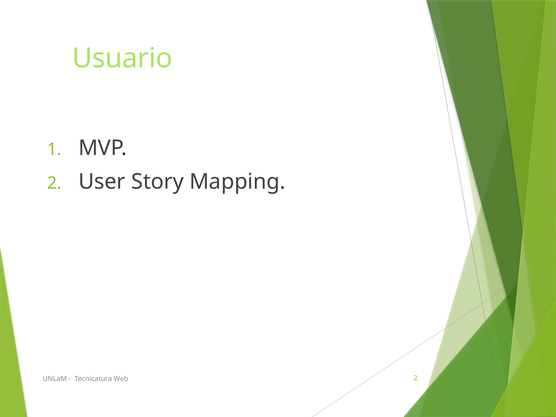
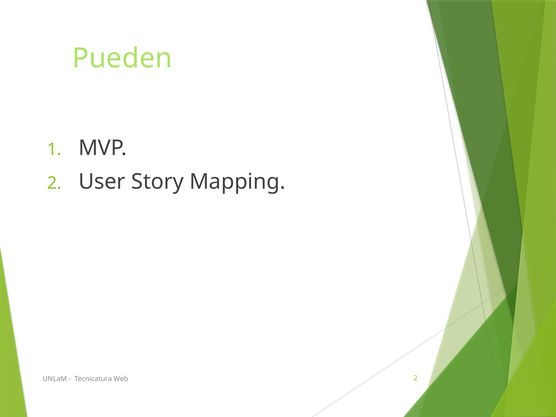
Usuario: Usuario -> Pueden
